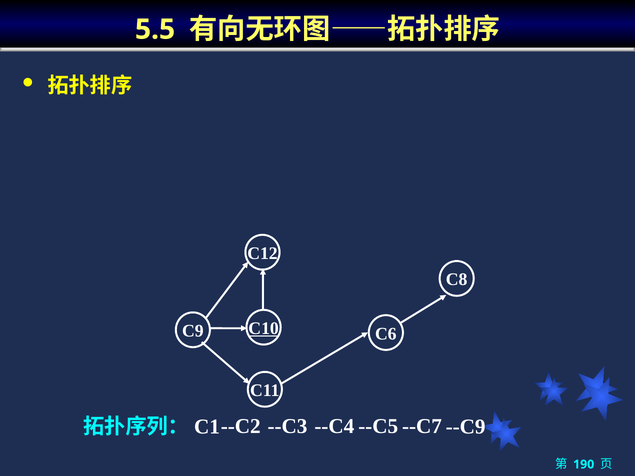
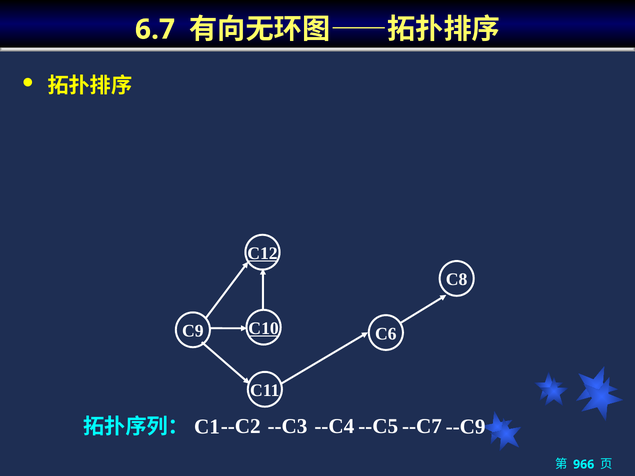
5.5: 5.5 -> 6.7
C12 underline: none -> present
190: 190 -> 966
